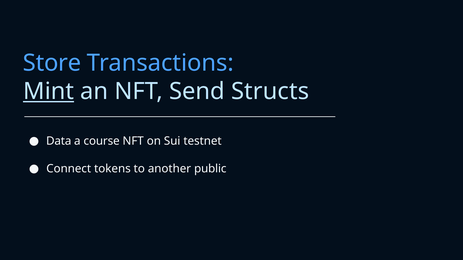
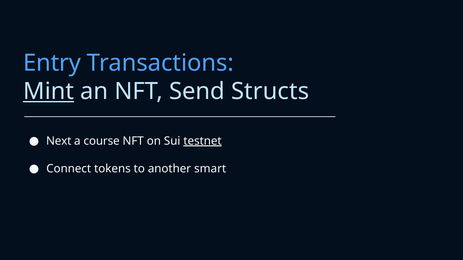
Store: Store -> Entry
Data: Data -> Next
testnet underline: none -> present
public: public -> smart
